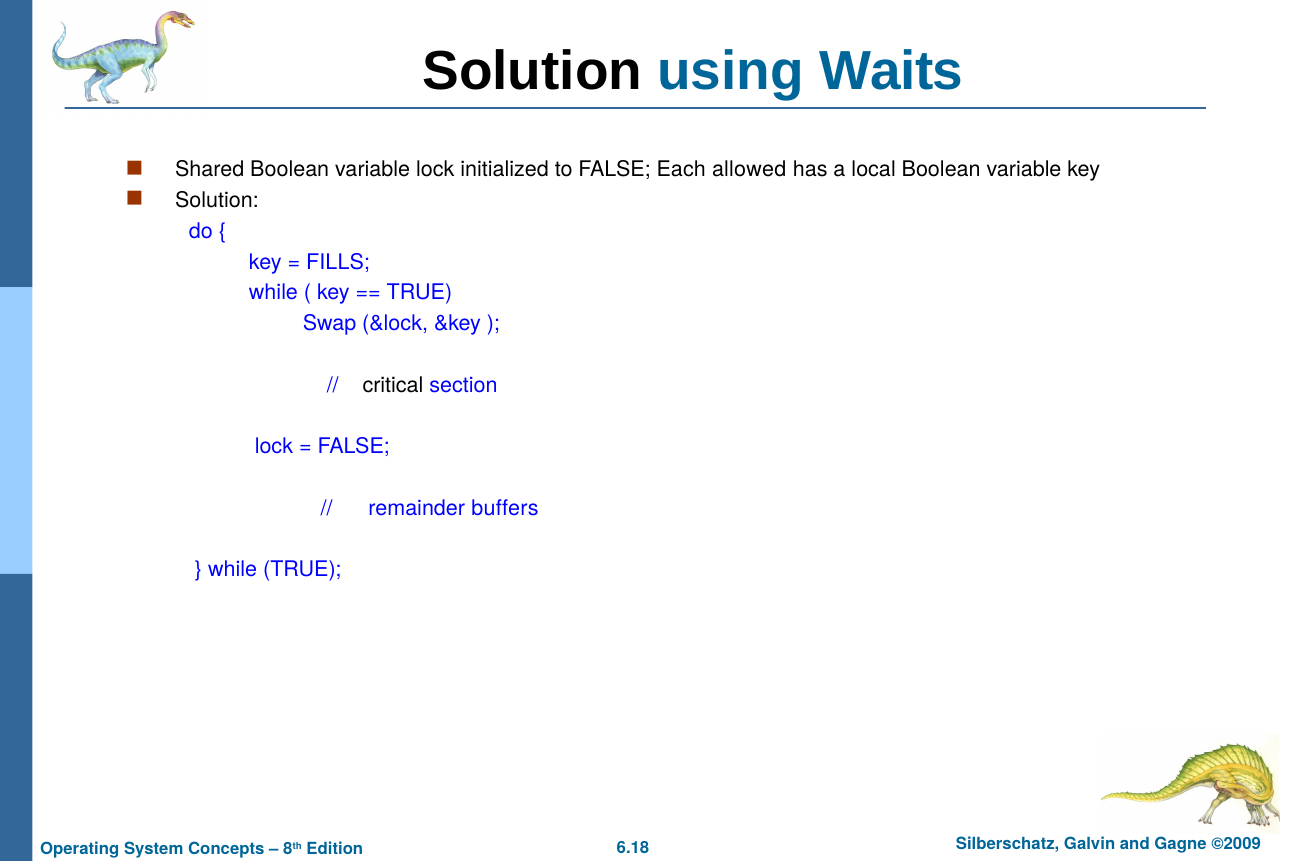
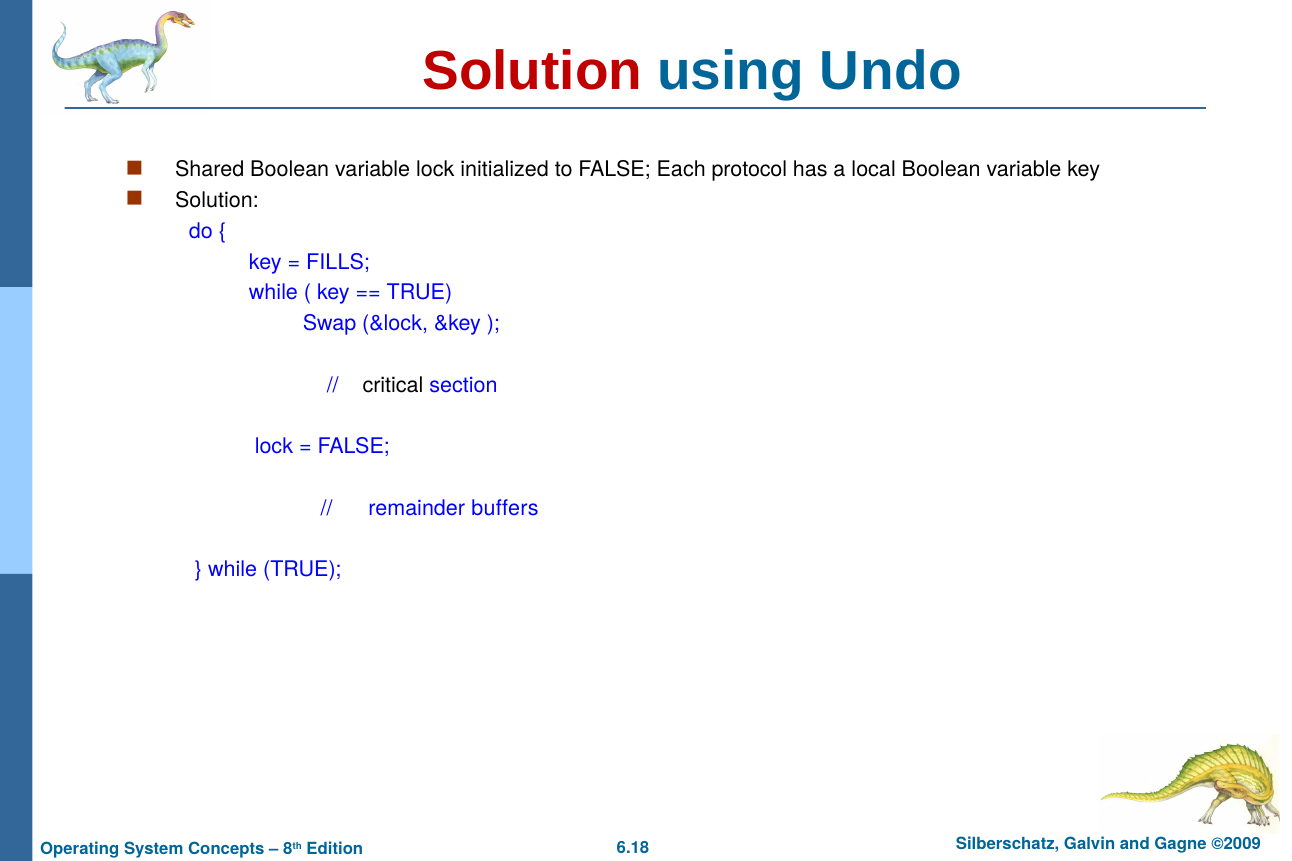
Solution at (532, 72) colour: black -> red
Waits: Waits -> Undo
allowed: allowed -> protocol
